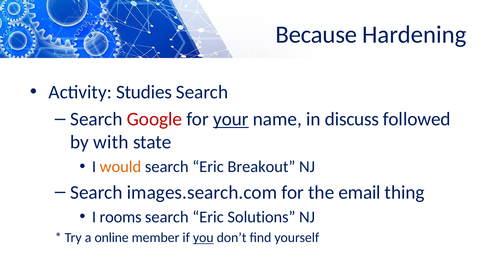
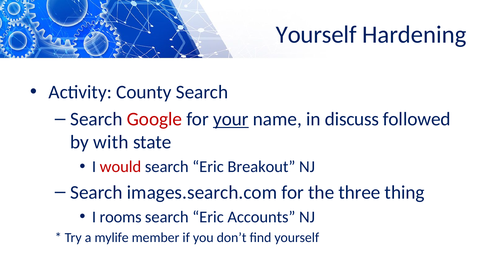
Because at (316, 35): Because -> Yourself
Studies: Studies -> County
would colour: orange -> red
email: email -> three
Solutions: Solutions -> Accounts
online: online -> mylife
you underline: present -> none
